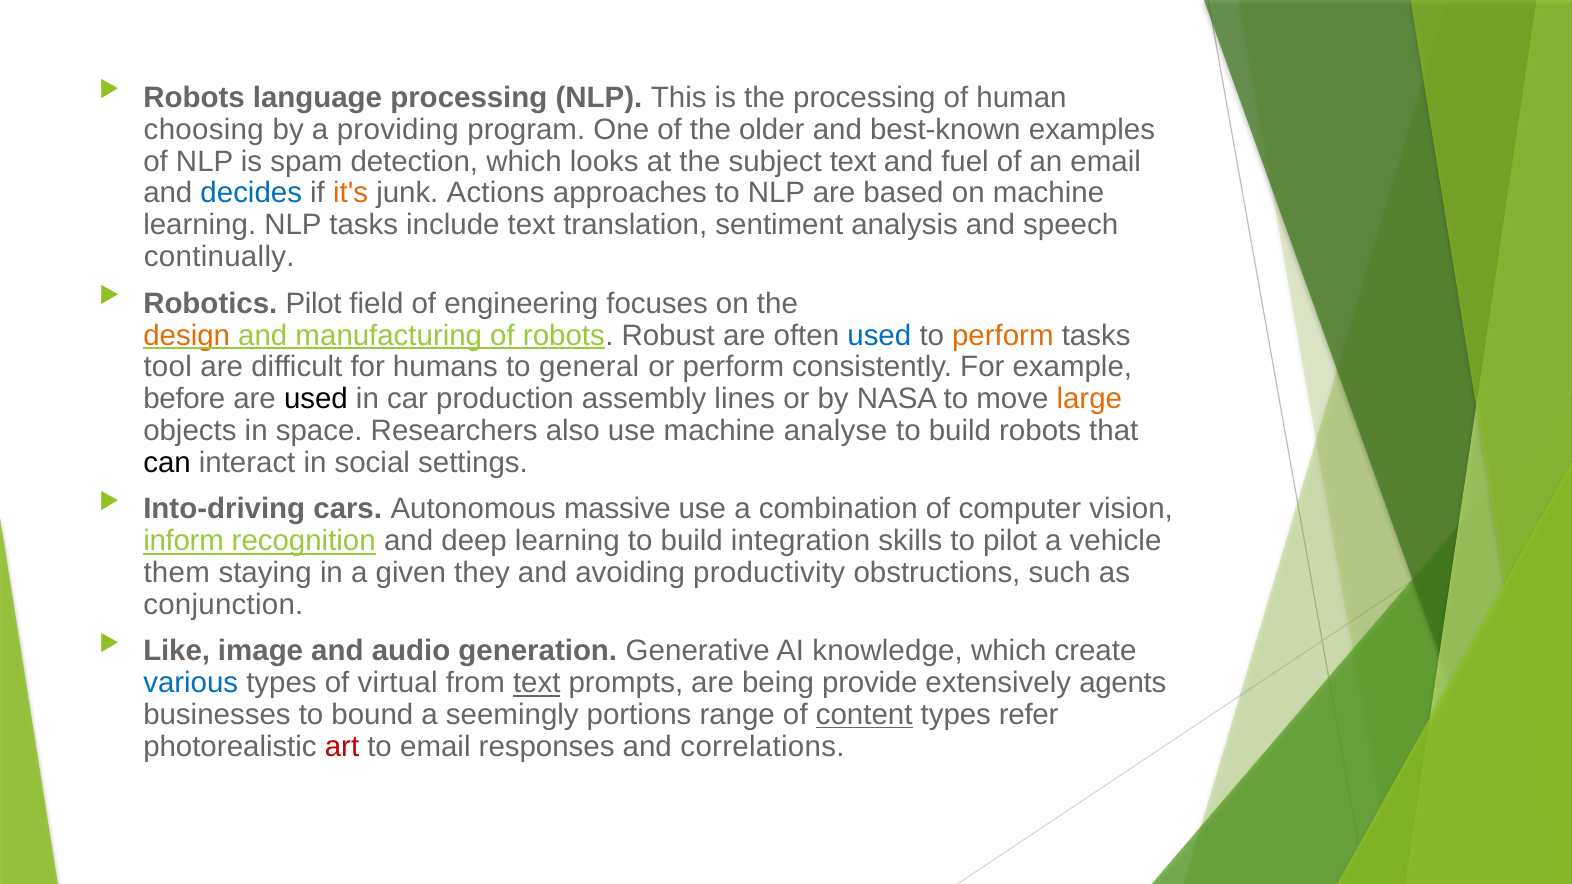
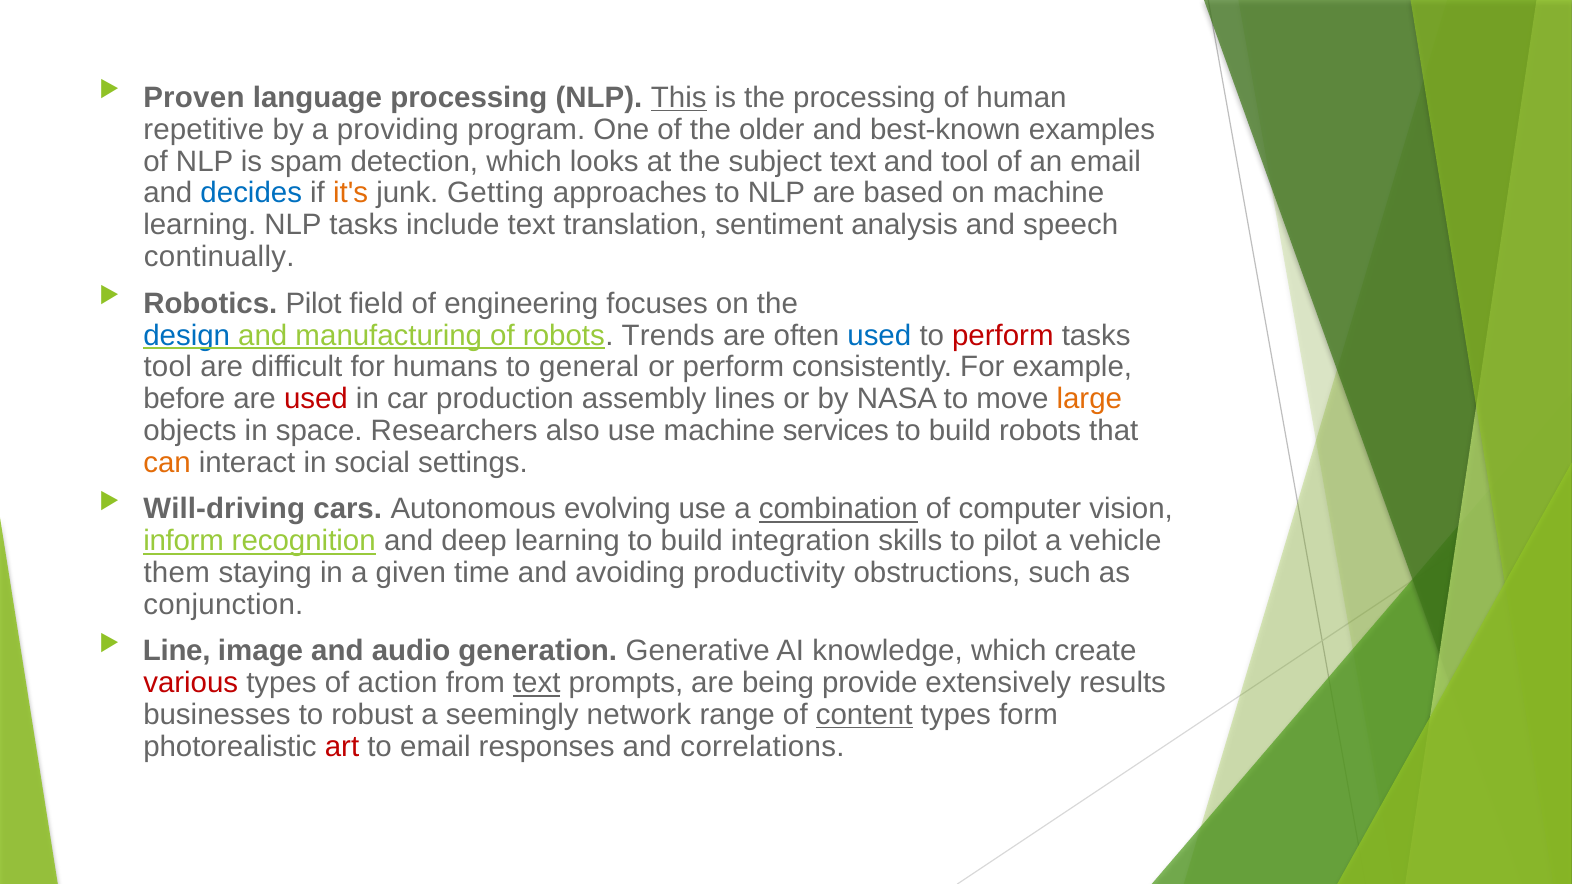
Robots at (194, 98): Robots -> Proven
This underline: none -> present
choosing: choosing -> repetitive
and fuel: fuel -> tool
Actions: Actions -> Getting
design colour: orange -> blue
Robust: Robust -> Trends
perform at (1003, 335) colour: orange -> red
used at (316, 399) colour: black -> red
analyse: analyse -> services
can colour: black -> orange
Into-driving: Into-driving -> Will-driving
massive: massive -> evolving
combination underline: none -> present
they: they -> time
Like: Like -> Line
various colour: blue -> red
virtual: virtual -> action
agents: agents -> results
bound: bound -> robust
portions: portions -> network
refer: refer -> form
